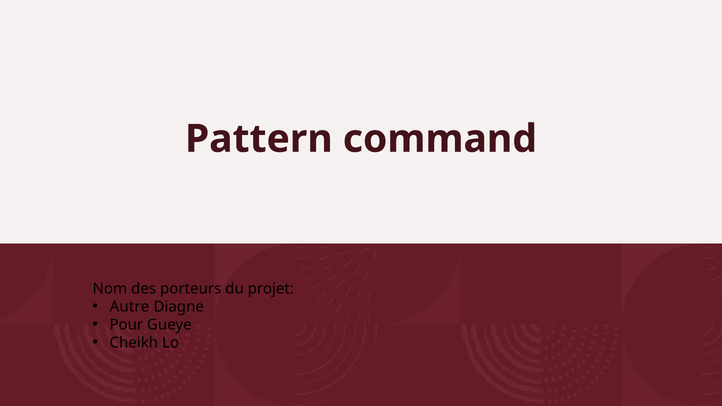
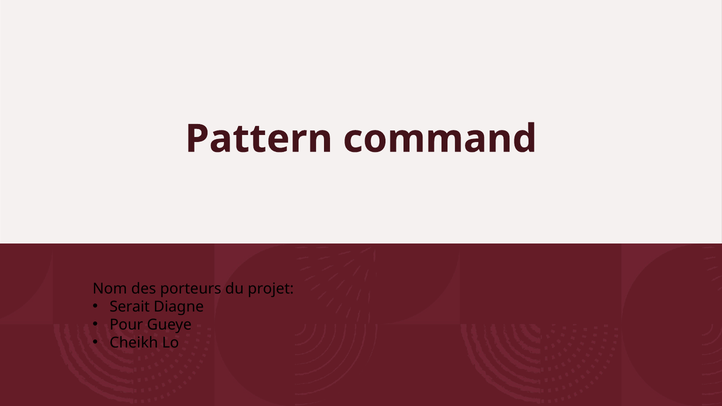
Autre: Autre -> Serait
